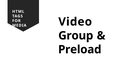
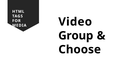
Preload: Preload -> Choose
